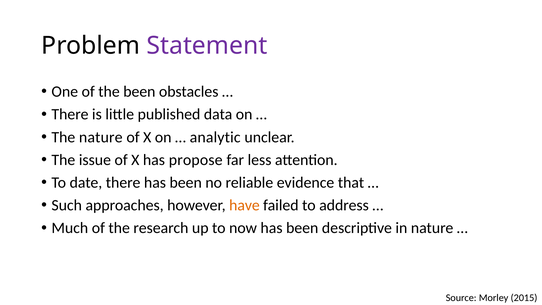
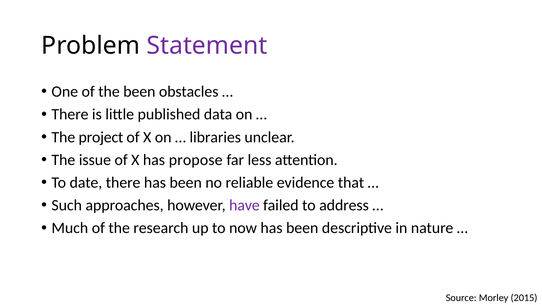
The nature: nature -> project
analytic: analytic -> libraries
have colour: orange -> purple
